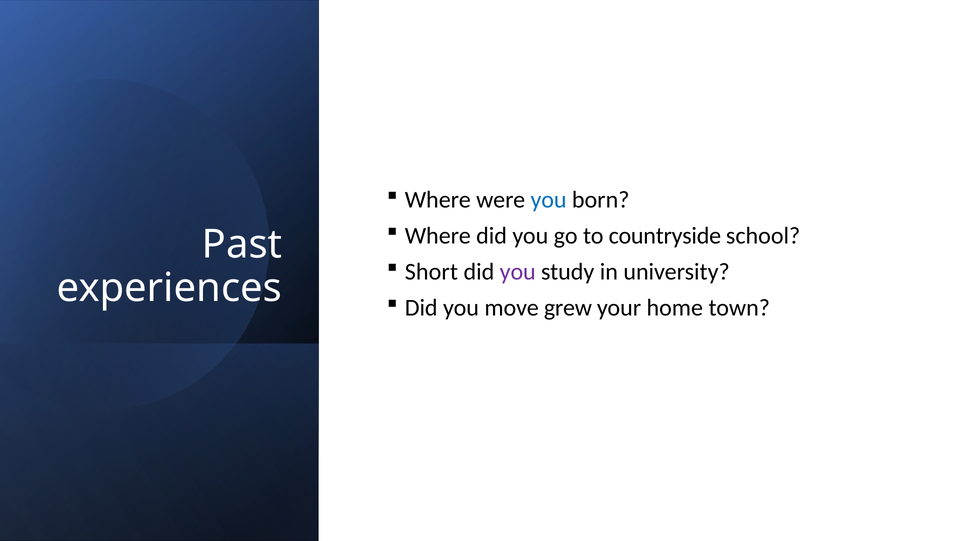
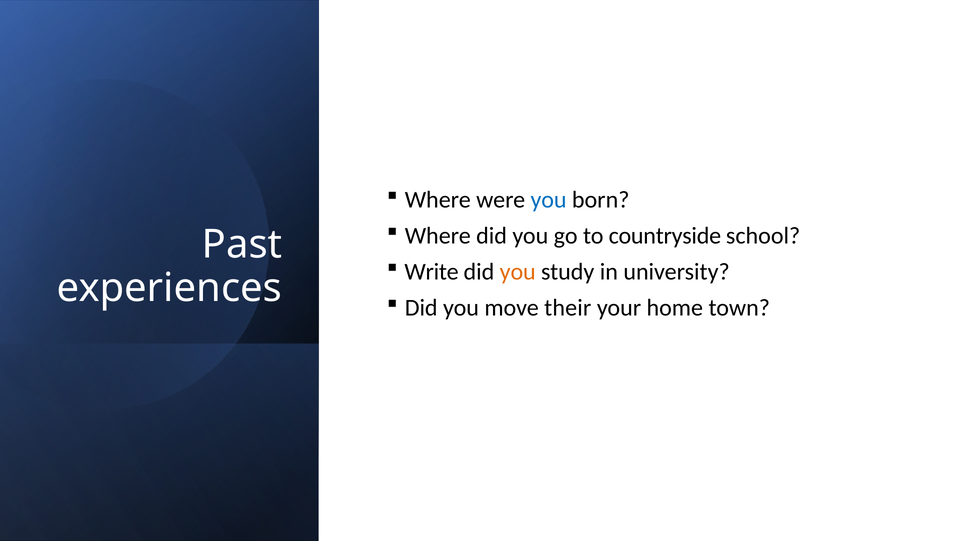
Short: Short -> Write
you at (518, 272) colour: purple -> orange
grew: grew -> their
